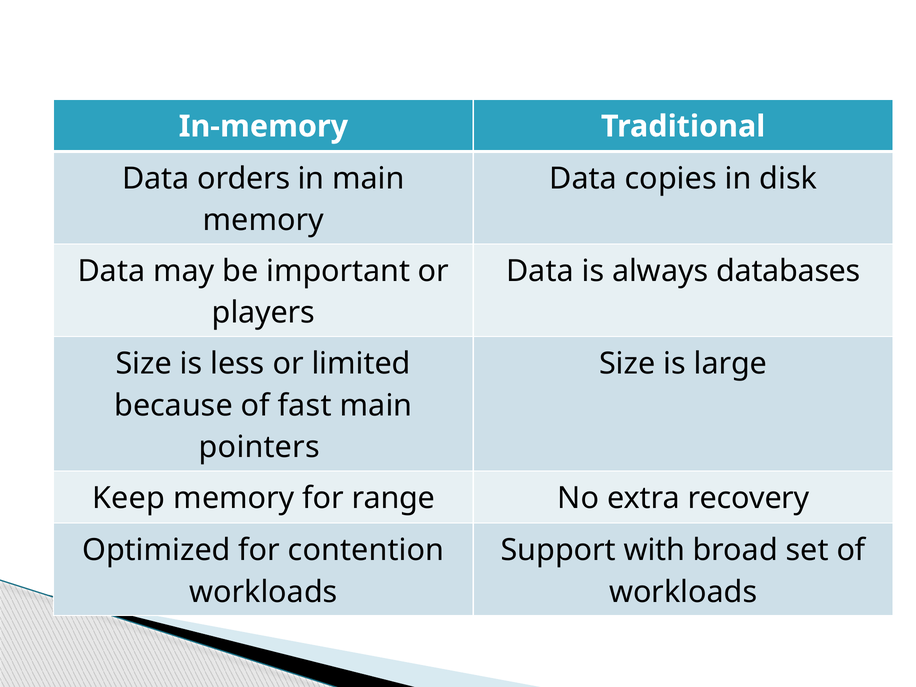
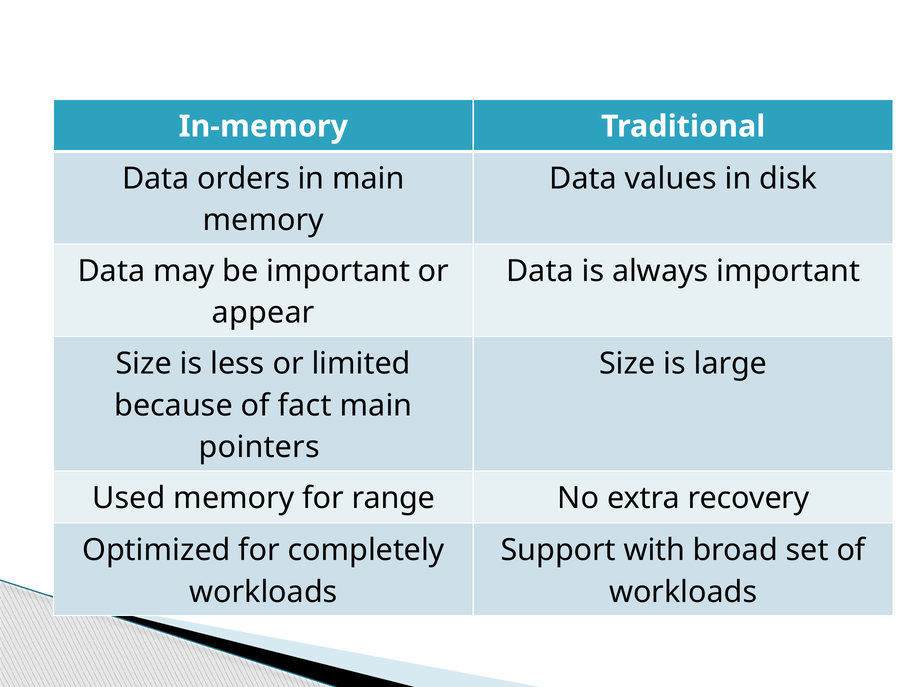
copies: copies -> values
always databases: databases -> important
players: players -> appear
fast: fast -> fact
Keep: Keep -> Used
contention: contention -> completely
